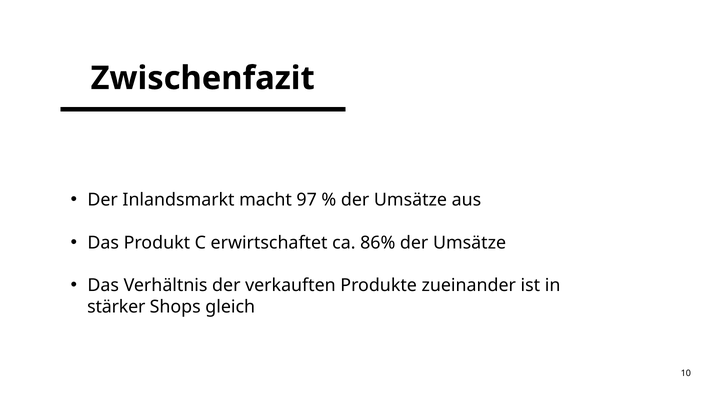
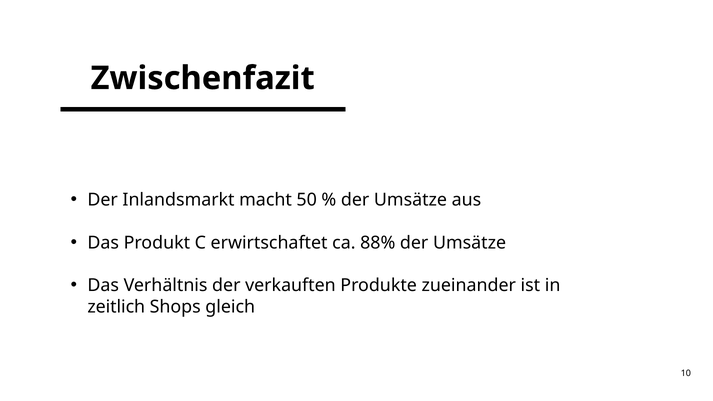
97: 97 -> 50
86%: 86% -> 88%
stärker: stärker -> zeitlich
